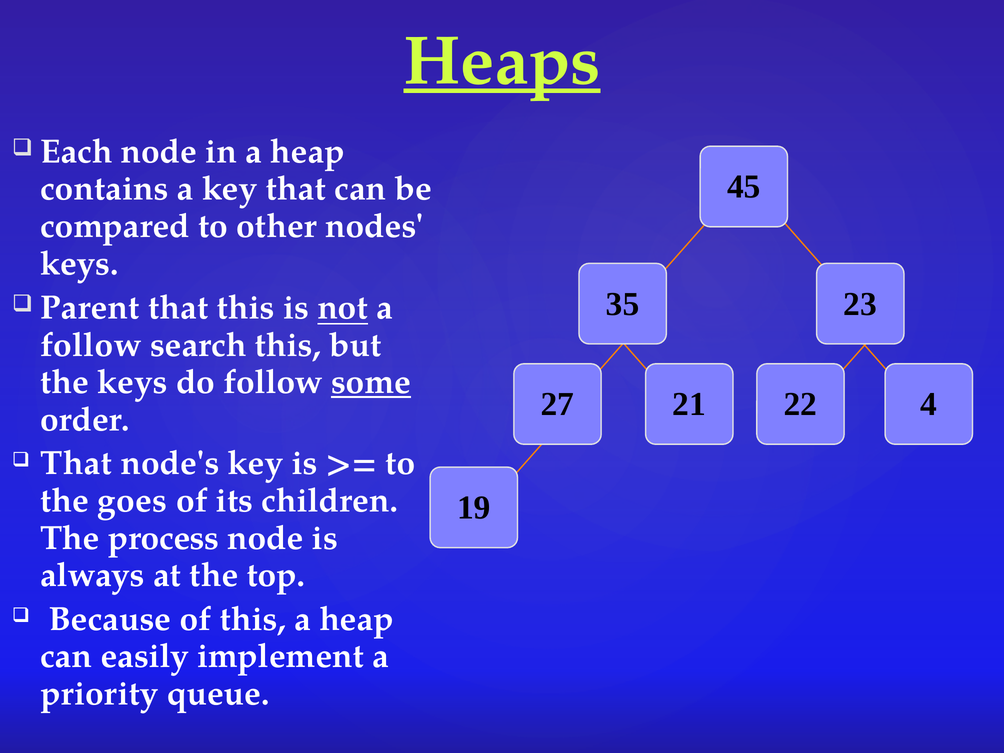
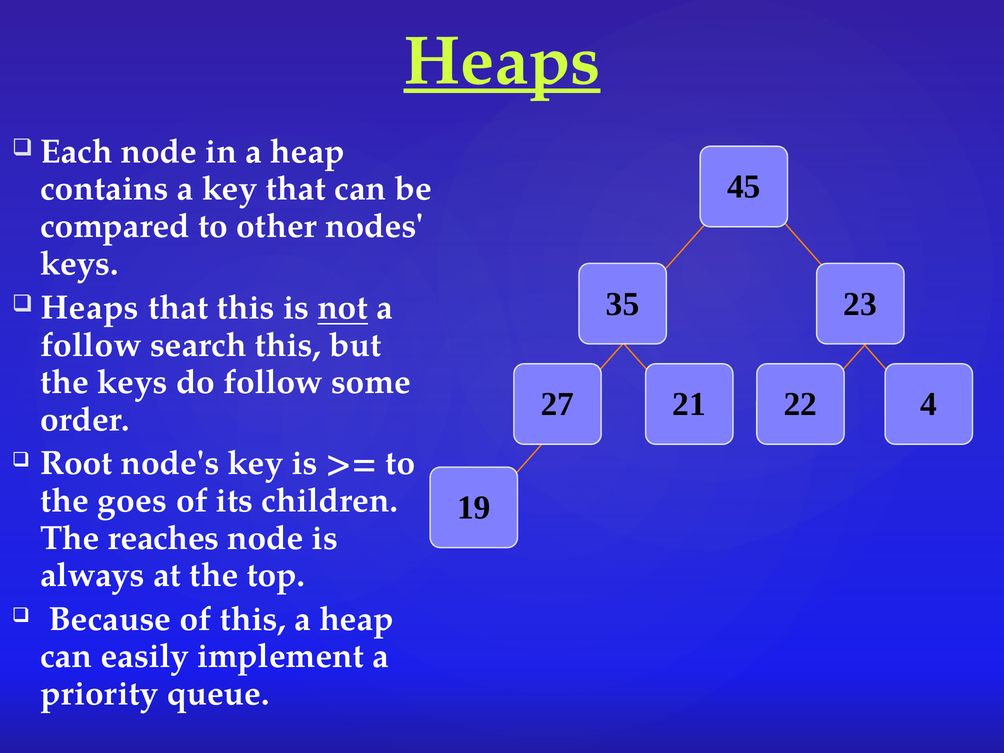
Parent at (90, 308): Parent -> Heaps
some underline: present -> none
That at (76, 463): That -> Root
process: process -> reaches
